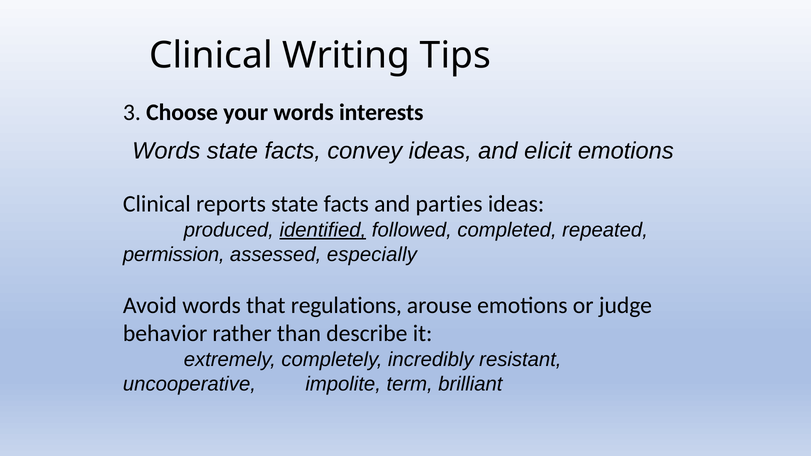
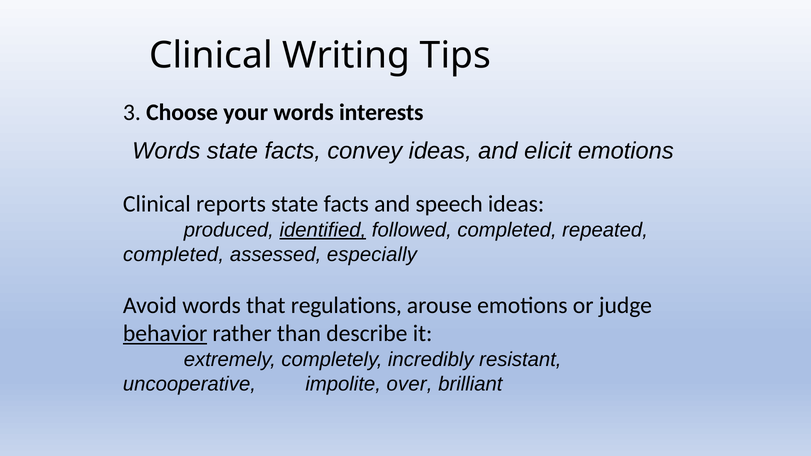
parties: parties -> speech
permission at (174, 254): permission -> completed
behavior underline: none -> present
term: term -> over
